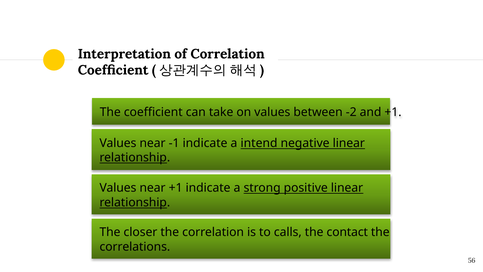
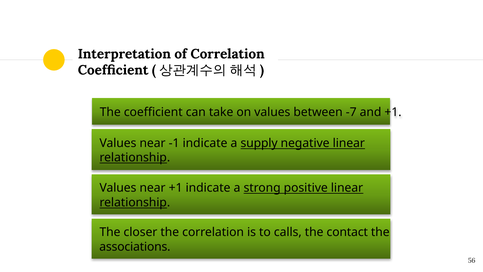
-2: -2 -> -7
intend: intend -> supply
correlations: correlations -> associations
